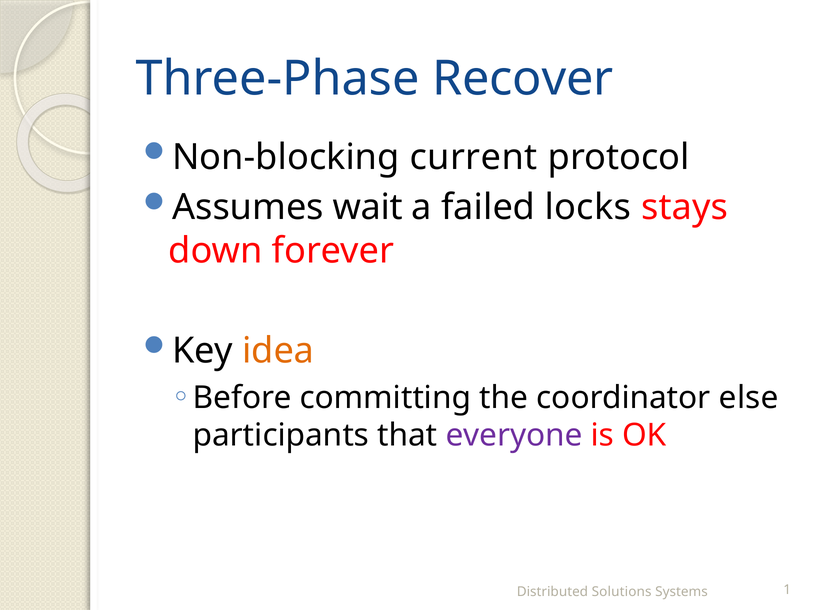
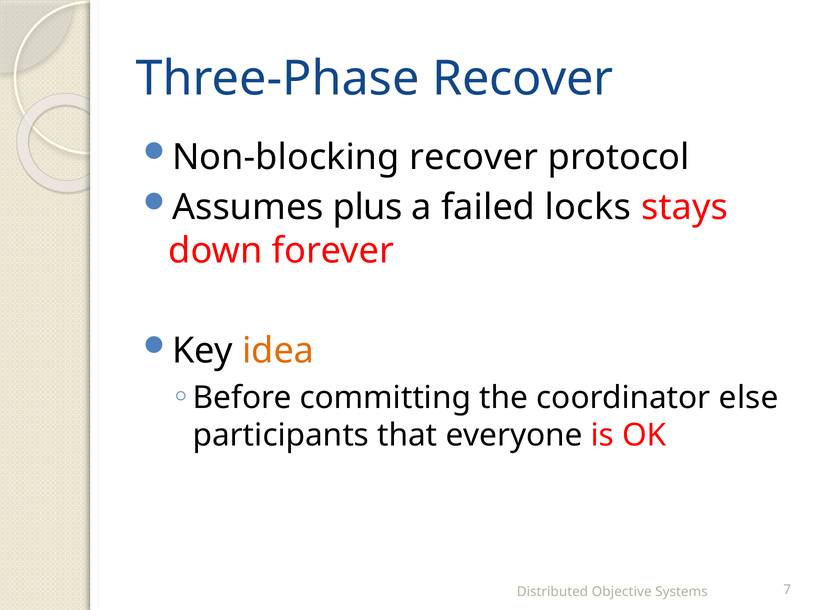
Non-blocking current: current -> recover
wait: wait -> plus
everyone colour: purple -> black
Solutions: Solutions -> Objective
1: 1 -> 7
